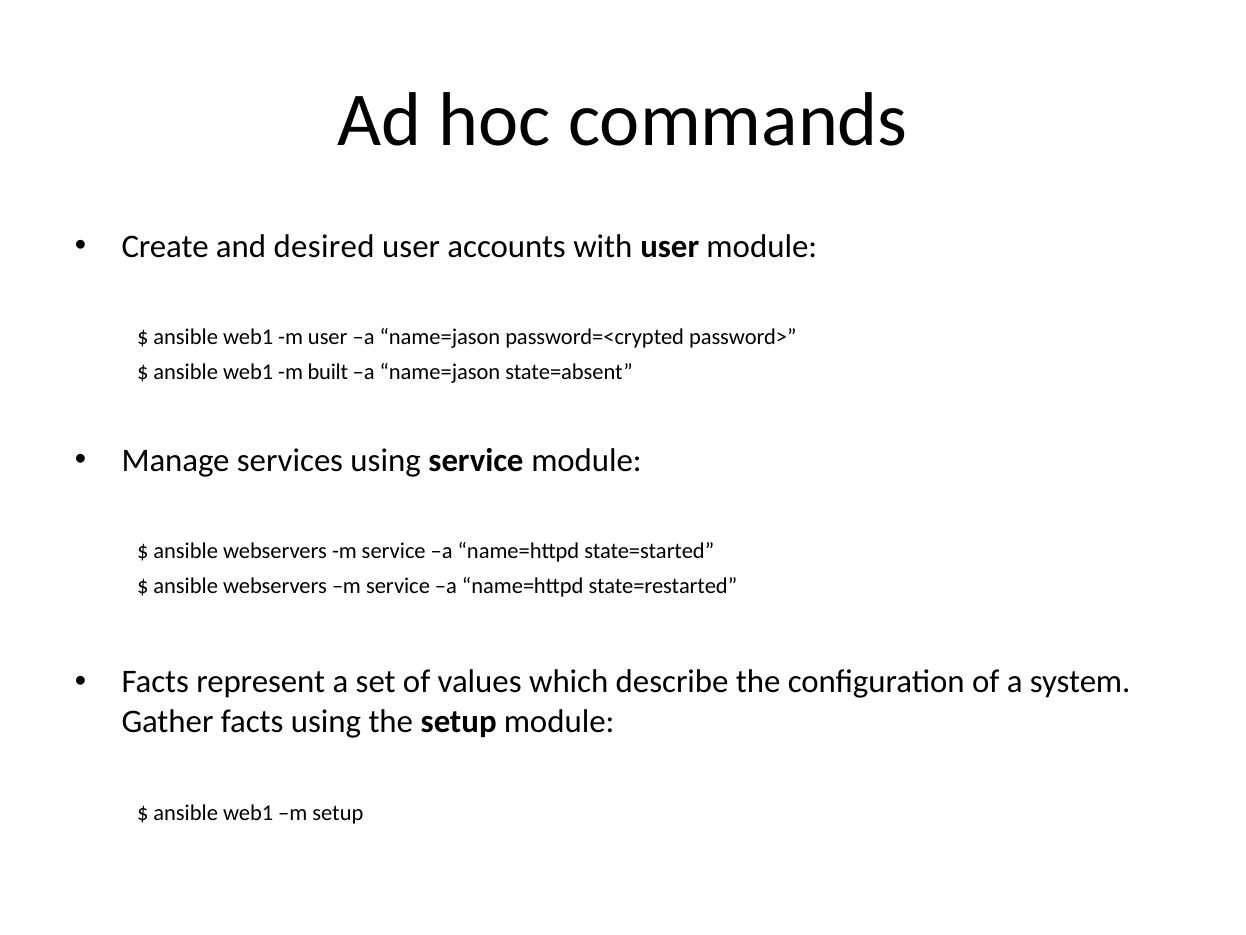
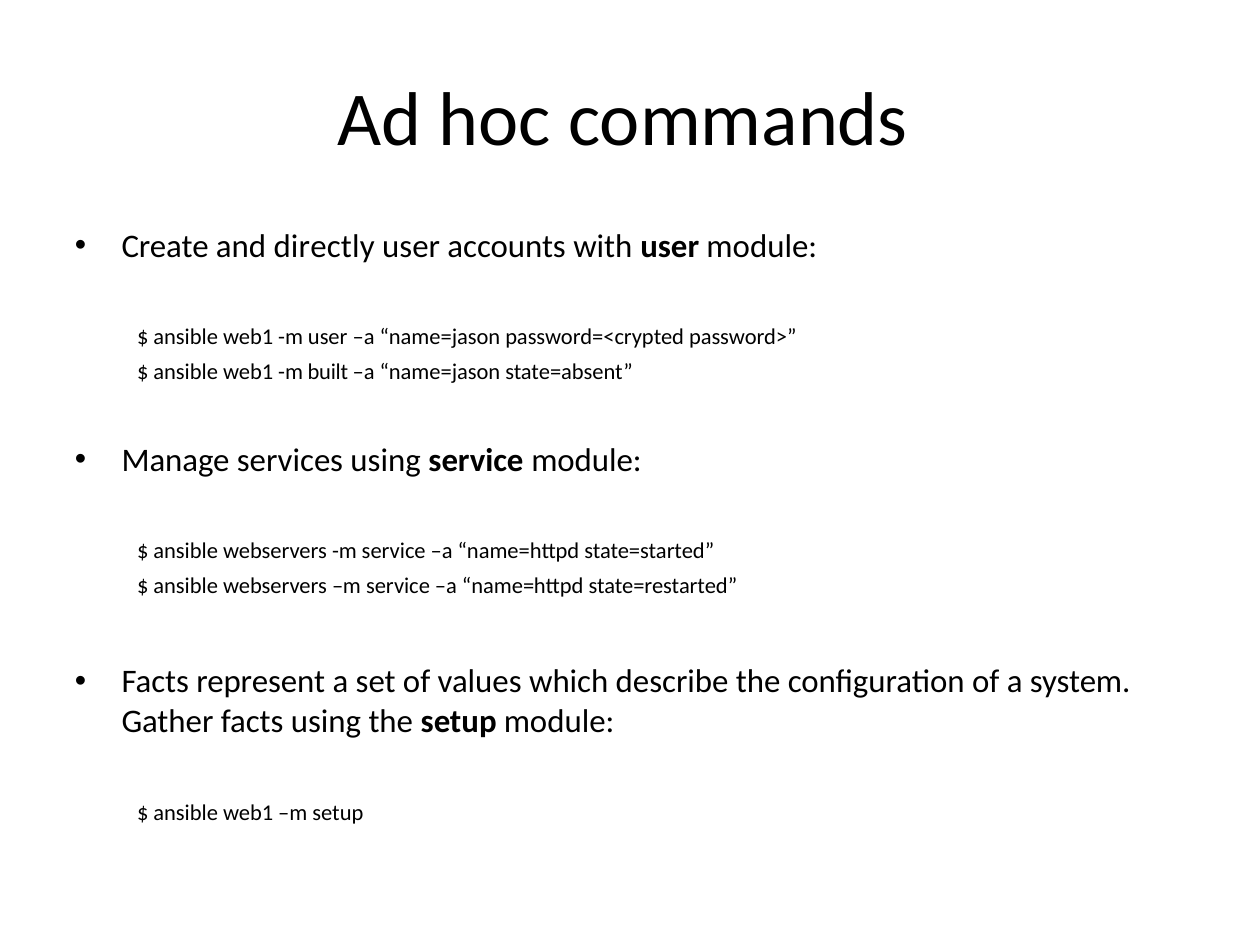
desired: desired -> directly
